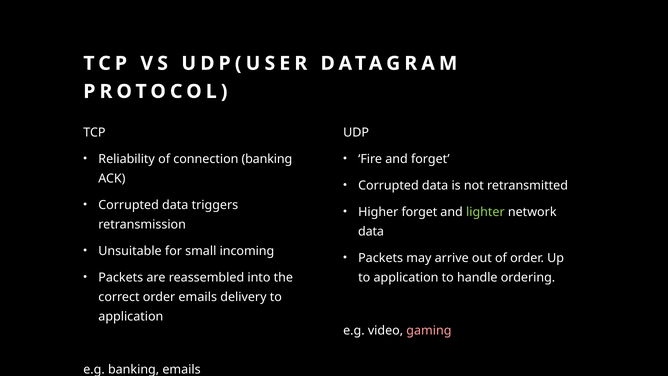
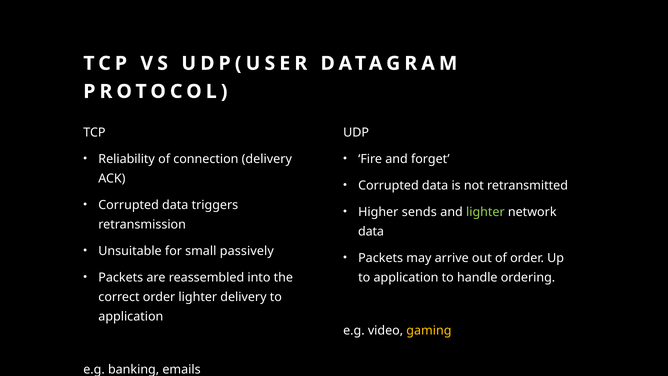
connection banking: banking -> delivery
Higher forget: forget -> sends
incoming: incoming -> passively
order emails: emails -> lighter
gaming colour: pink -> yellow
